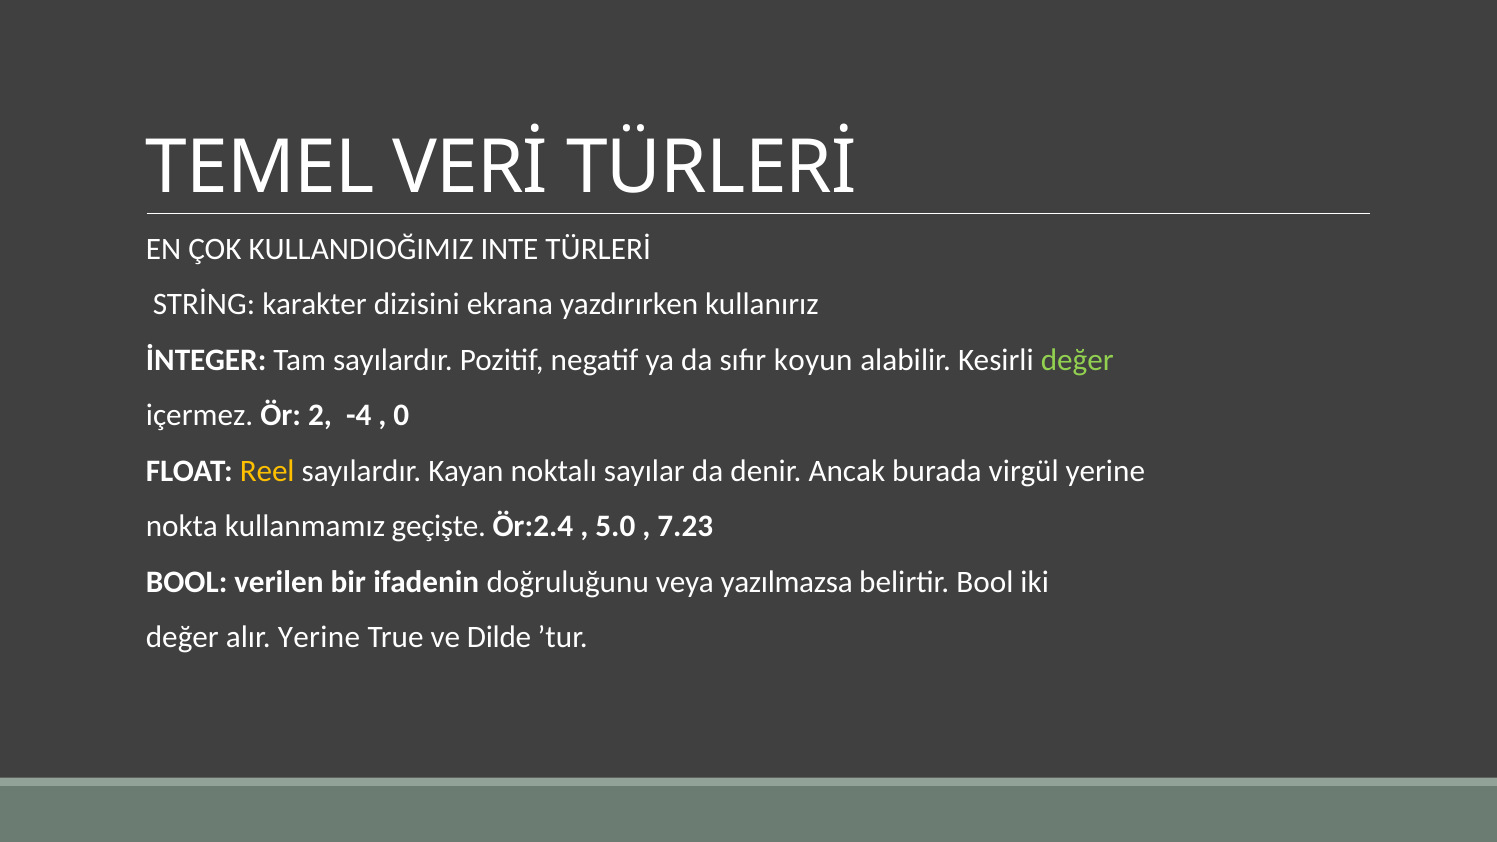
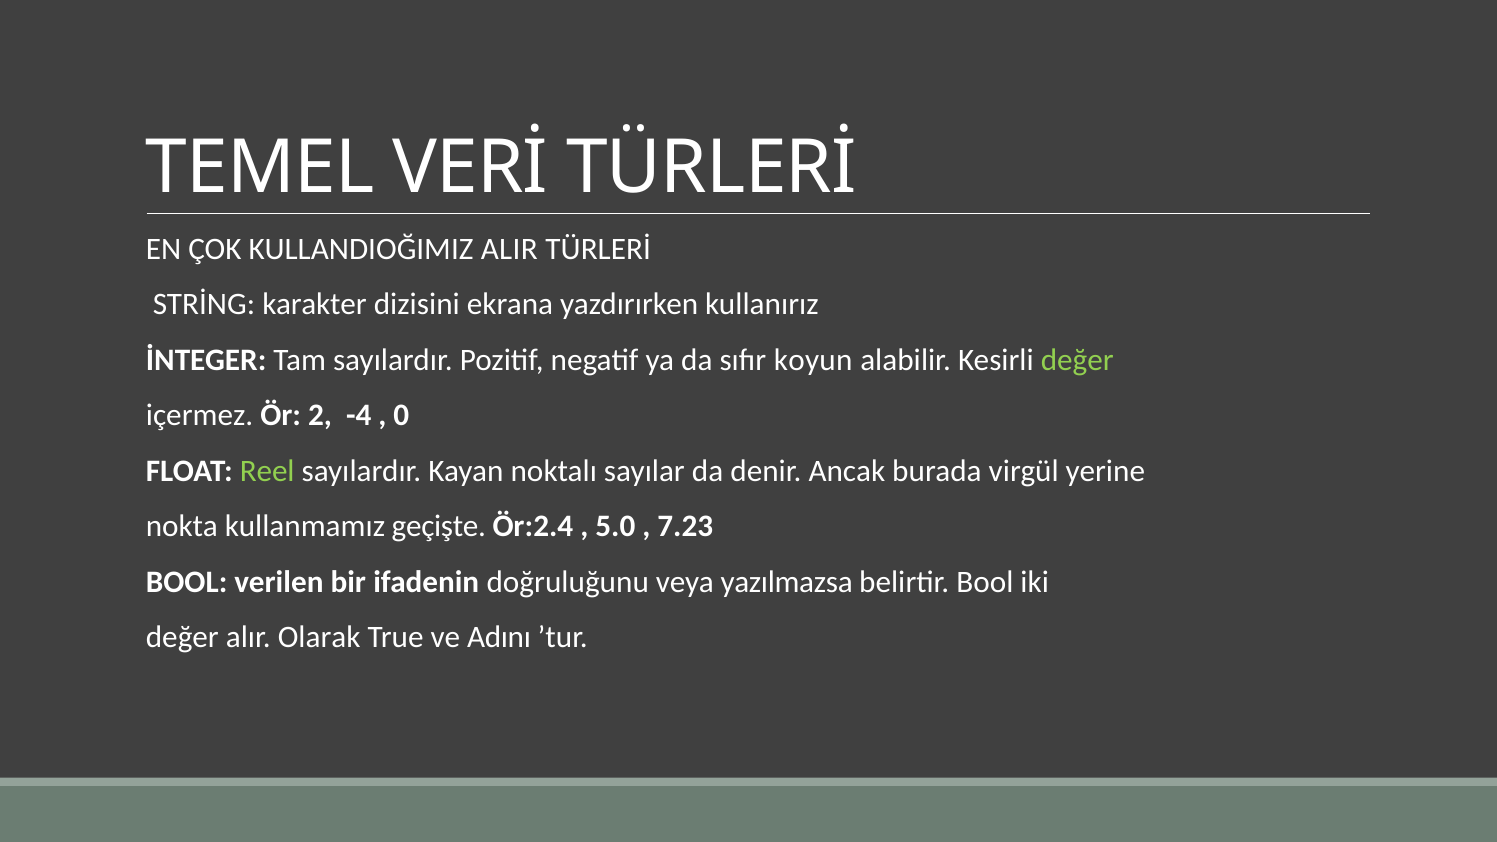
INTE: INTE -> ALIR
Reel colour: yellow -> light green
alır Yerine: Yerine -> Olarak
Dilde: Dilde -> Adını
